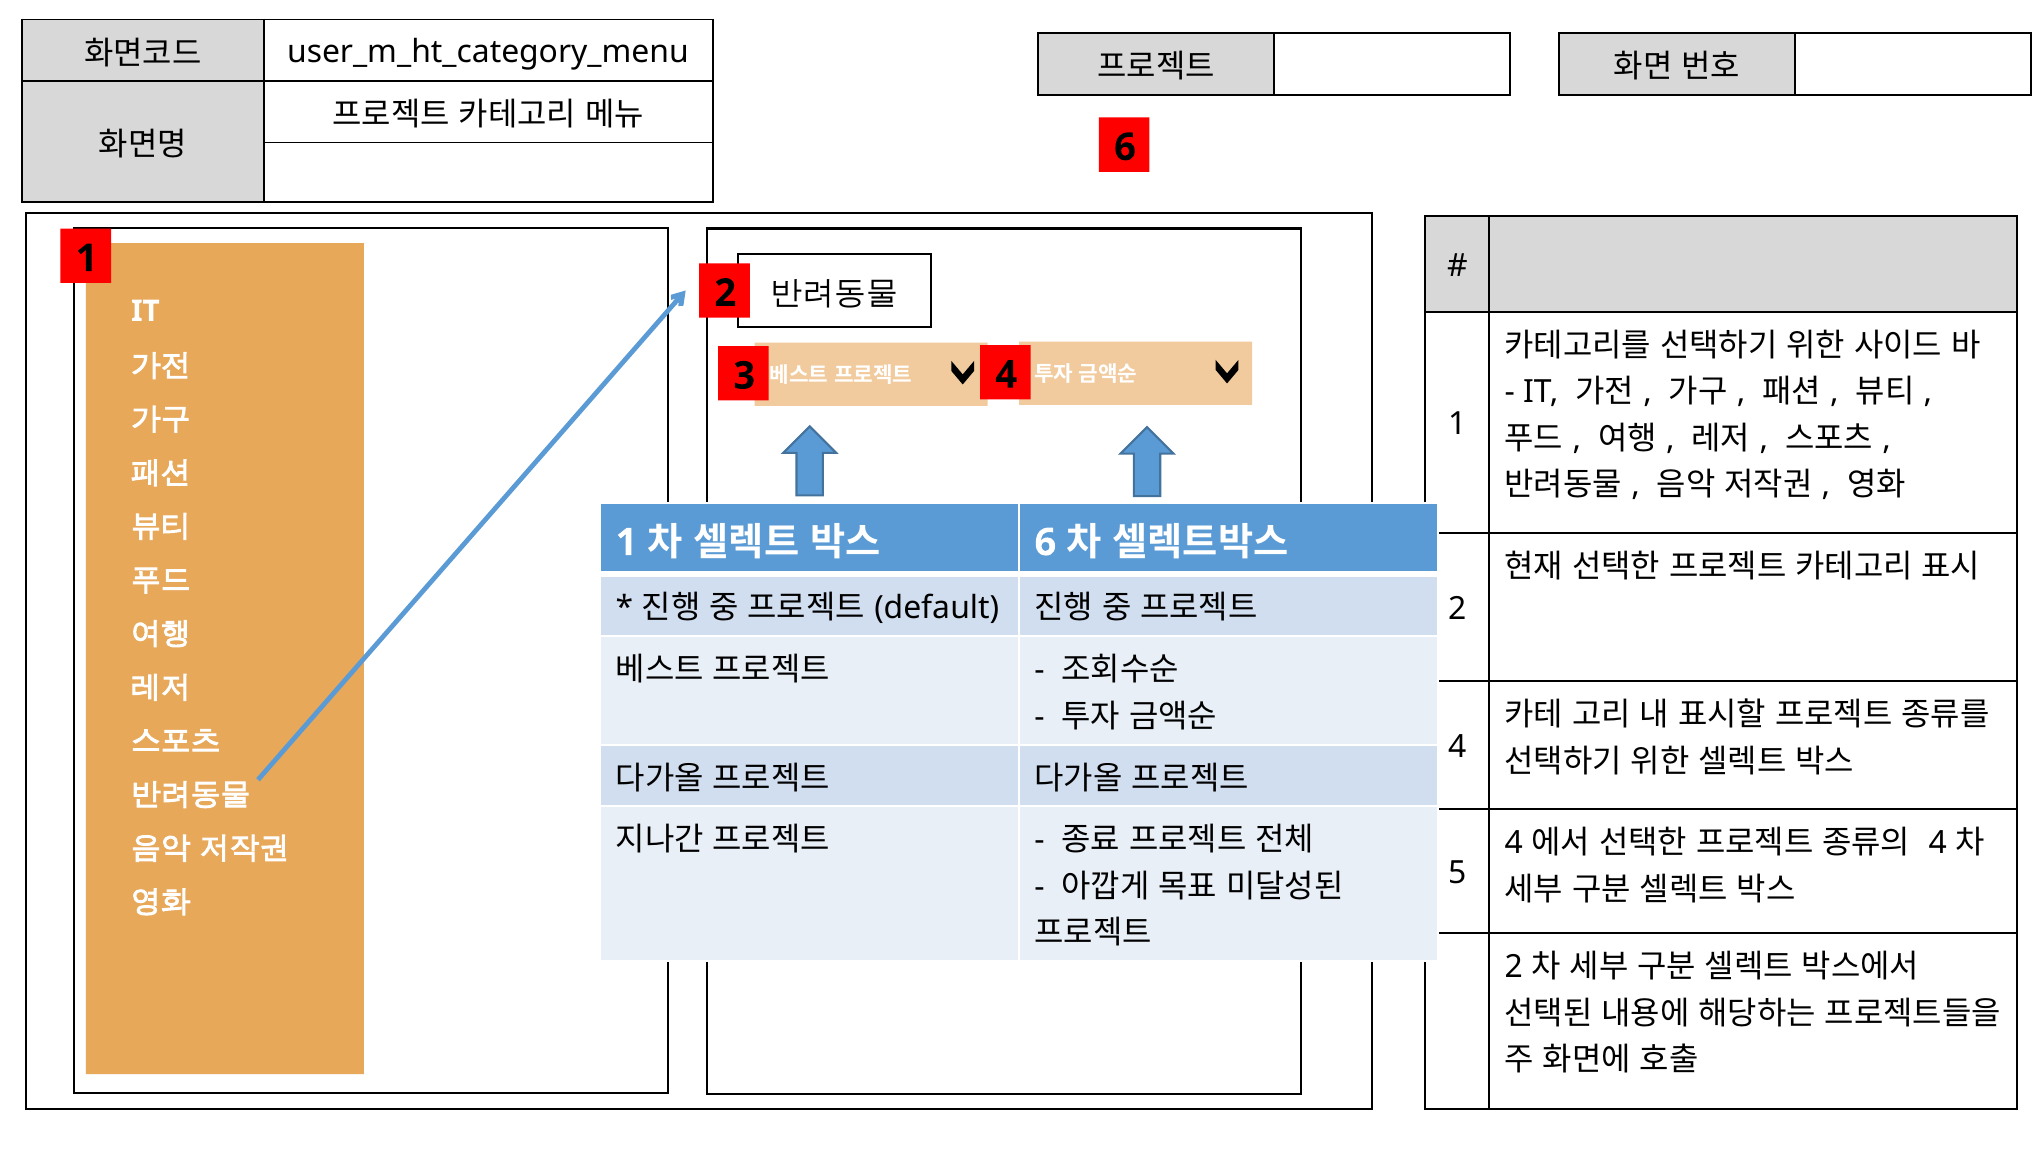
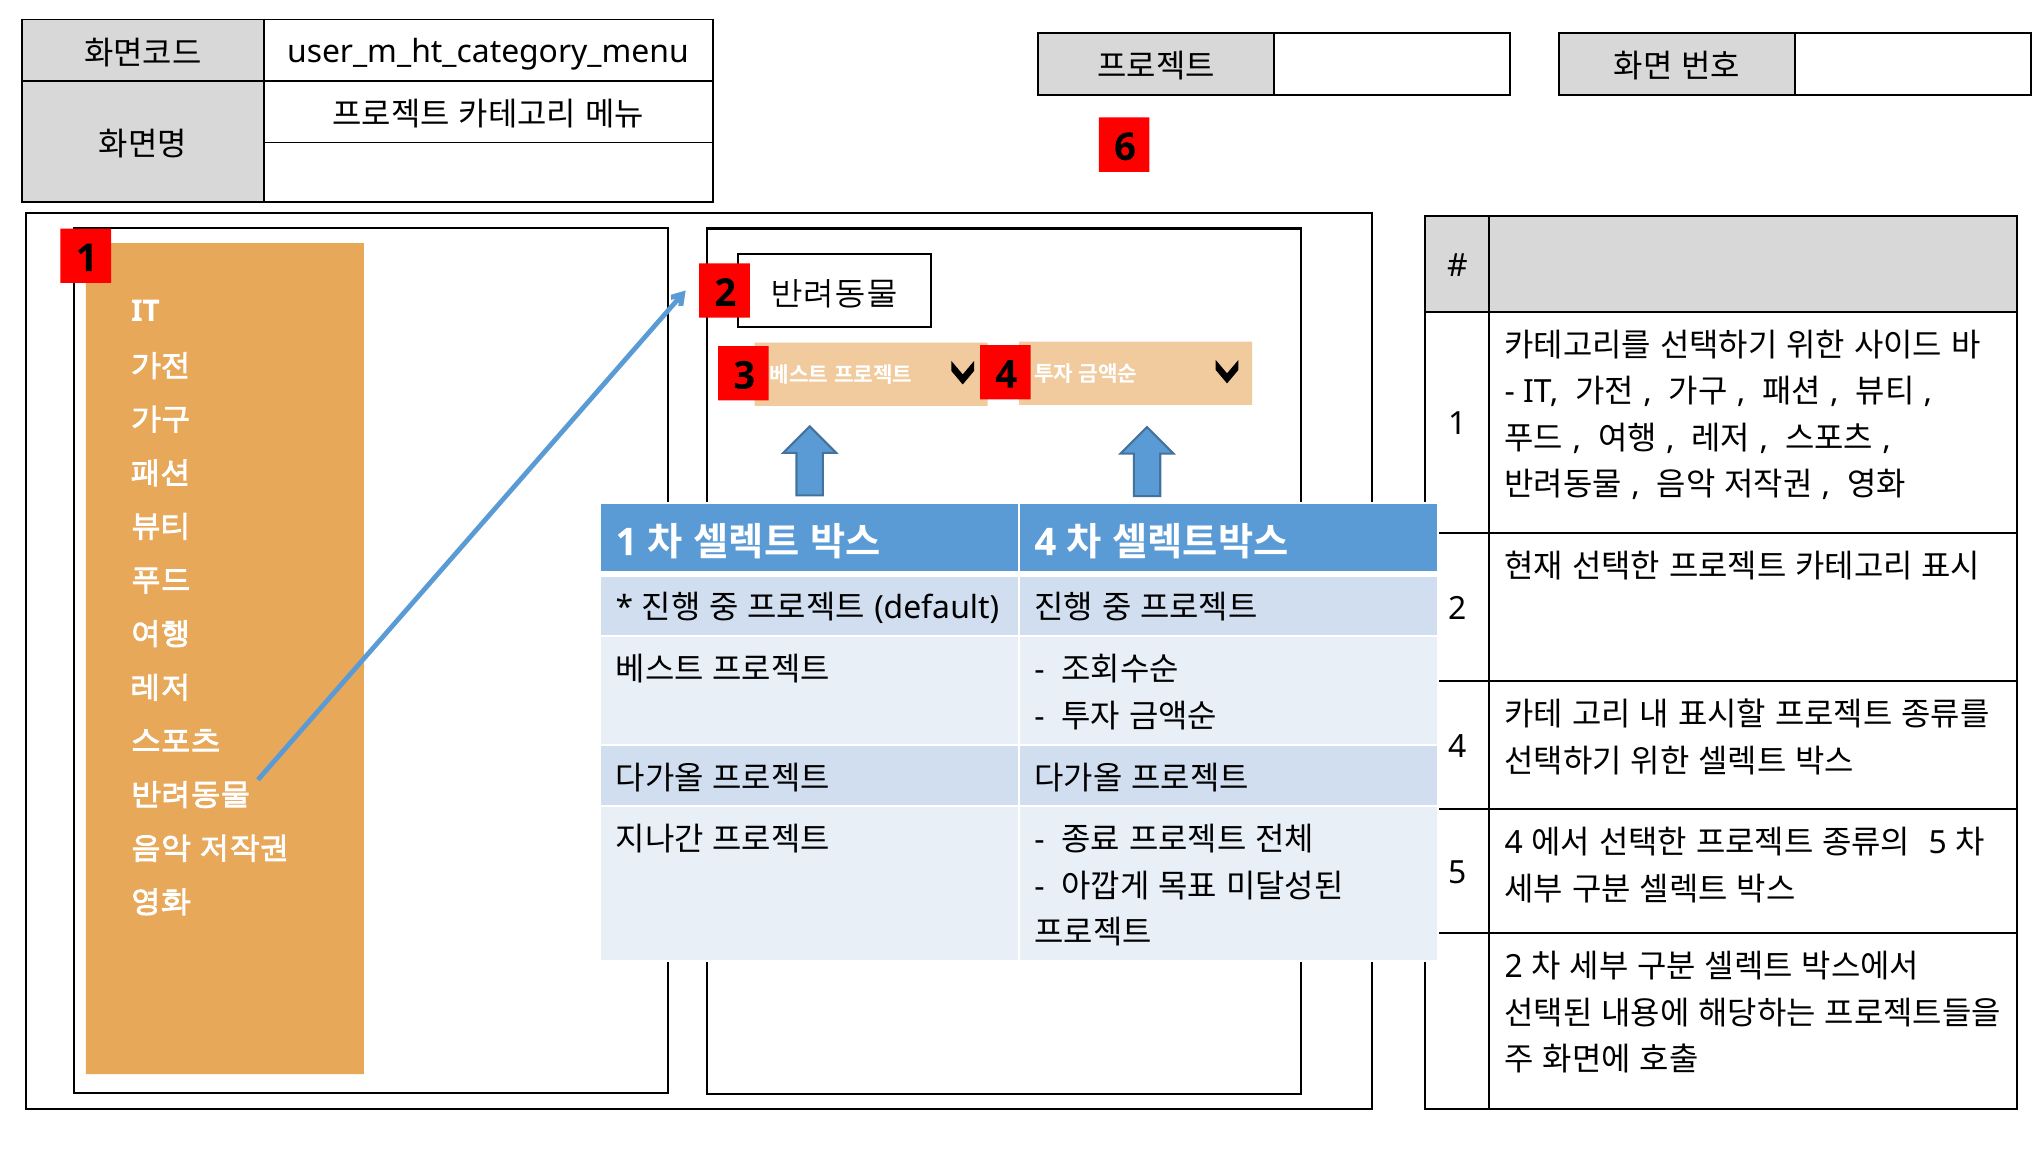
6 at (1045, 542): 6 -> 4
4 at (1938, 843): 4 -> 5
